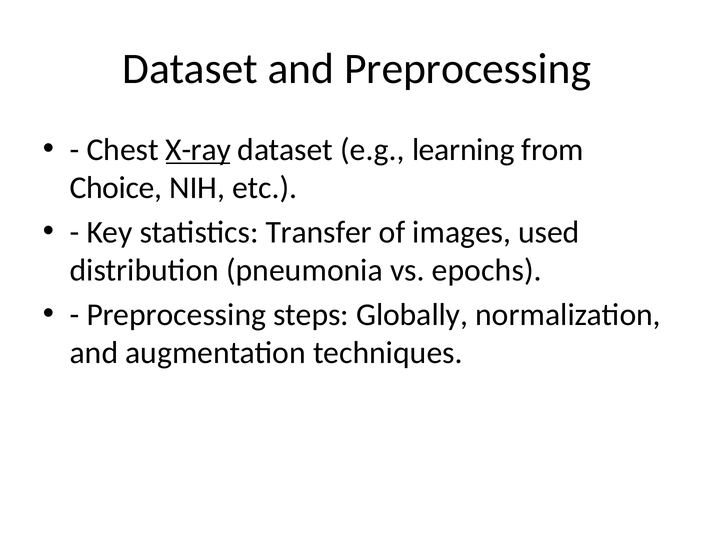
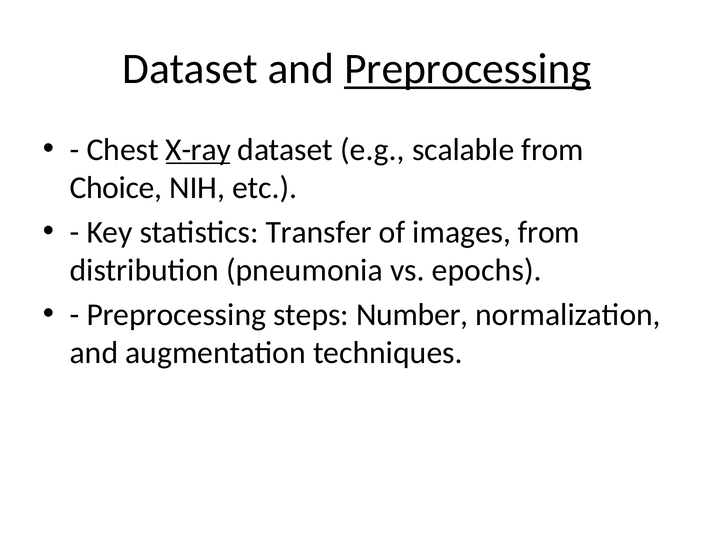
Preprocessing at (468, 69) underline: none -> present
learning: learning -> scalable
images used: used -> from
Globally: Globally -> Number
